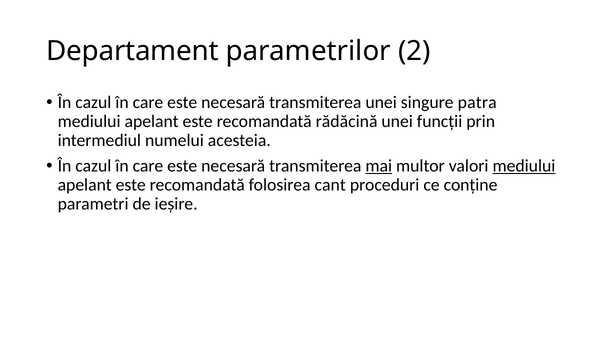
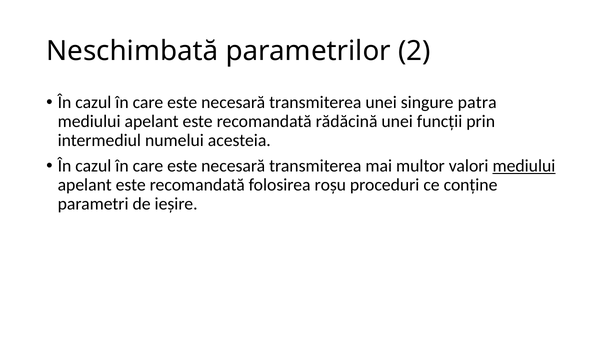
Departament: Departament -> Neschimbată
mai underline: present -> none
cant: cant -> roşu
